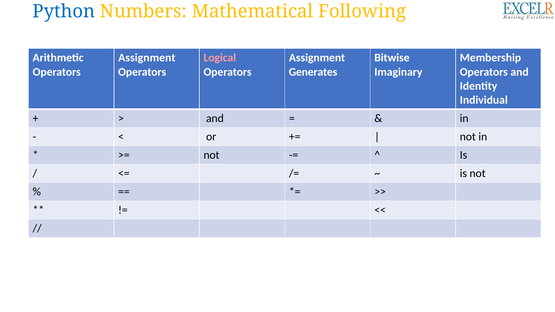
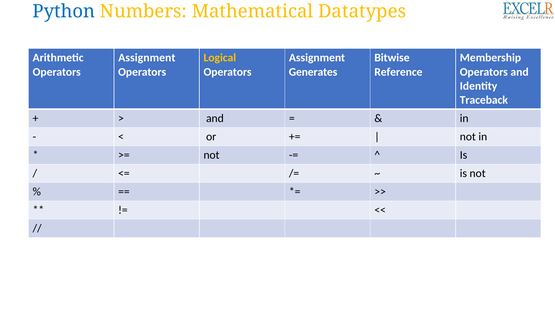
Following: Following -> Datatypes
Logical colour: pink -> yellow
Imaginary: Imaginary -> Reference
Individual: Individual -> Traceback
